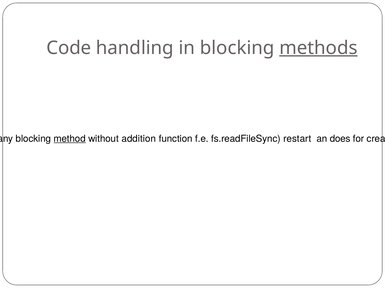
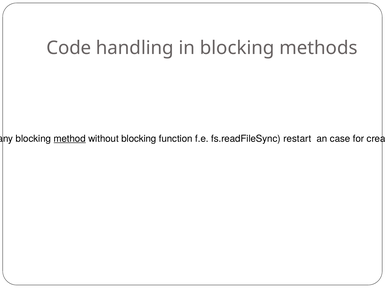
methods underline: present -> none
without addition: addition -> blocking
does: does -> case
